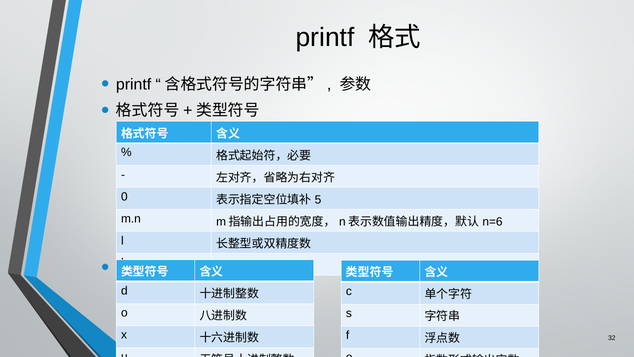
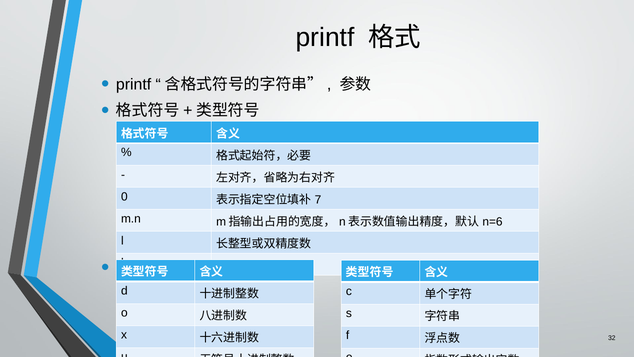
5: 5 -> 7
